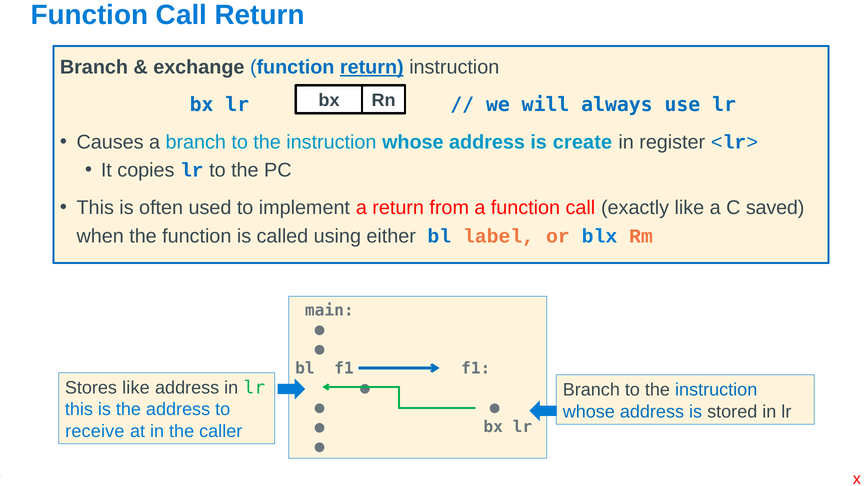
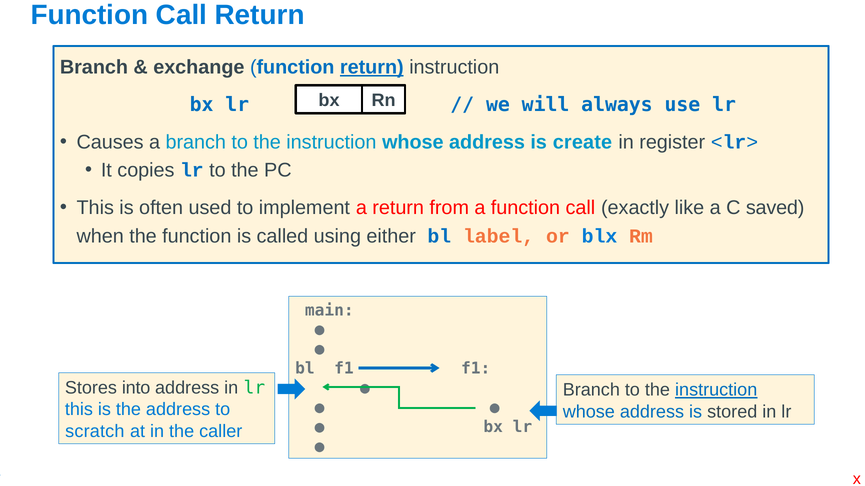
Stores like: like -> into
instruction at (716, 390) underline: none -> present
receive: receive -> scratch
